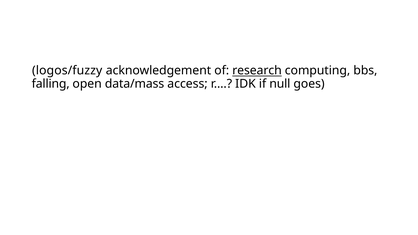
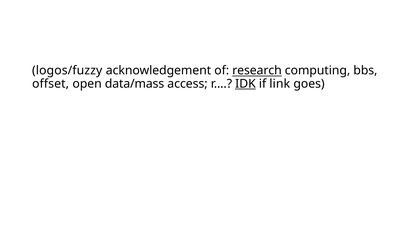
falling: falling -> offset
IDK underline: none -> present
null: null -> link
